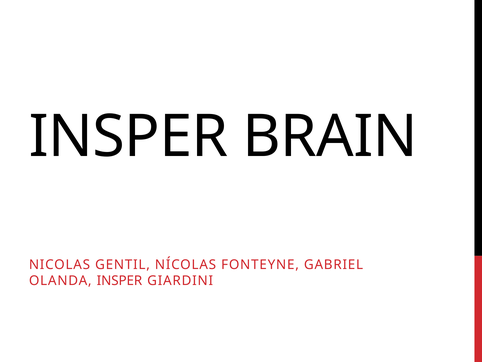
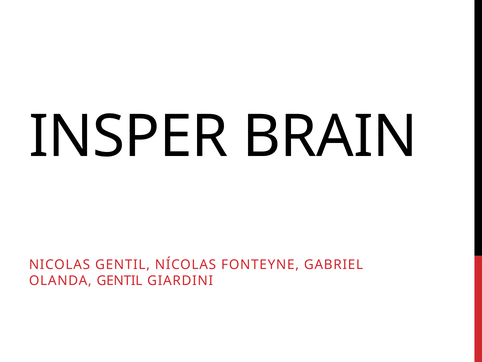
OLANDA INSPER: INSPER -> GENTIL
